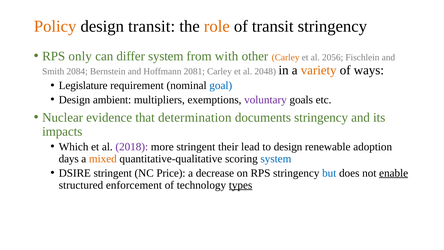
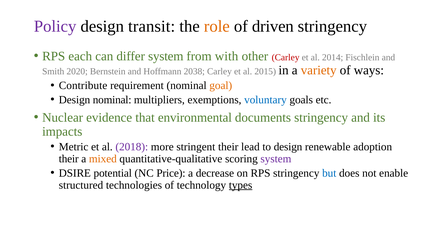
Policy colour: orange -> purple
of transit: transit -> driven
only: only -> each
Carley at (286, 57) colour: orange -> red
2056: 2056 -> 2014
2084: 2084 -> 2020
2081: 2081 -> 2038
2048: 2048 -> 2015
Legislature: Legislature -> Contribute
goal colour: blue -> orange
Design ambient: ambient -> nominal
voluntary colour: purple -> blue
determination: determination -> environmental
Which: Which -> Metric
days at (69, 159): days -> their
system at (276, 159) colour: blue -> purple
DSIRE stringent: stringent -> potential
enable underline: present -> none
enforcement: enforcement -> technologies
